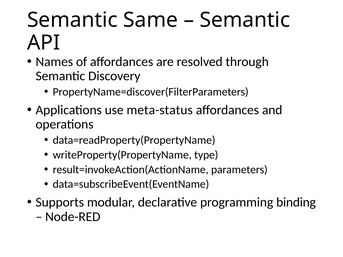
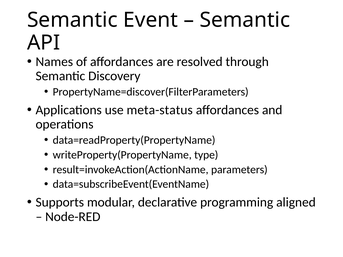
Same: Same -> Event
binding: binding -> aligned
